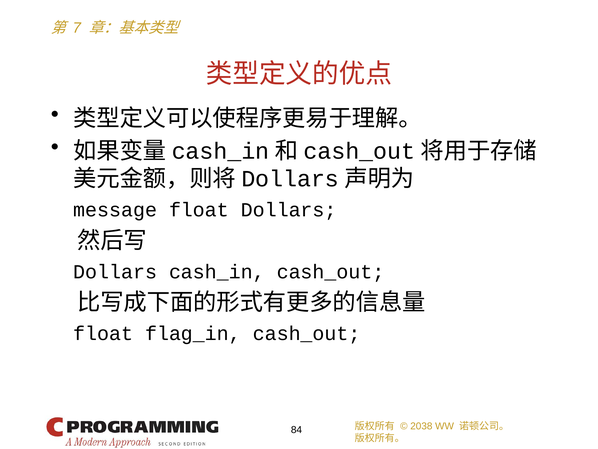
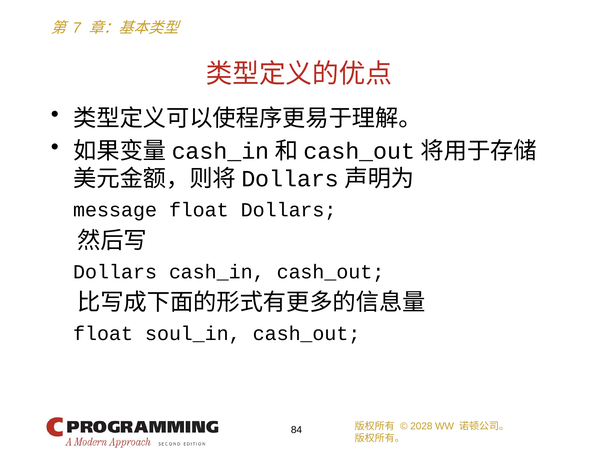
flag_in: flag_in -> soul_in
2038: 2038 -> 2028
